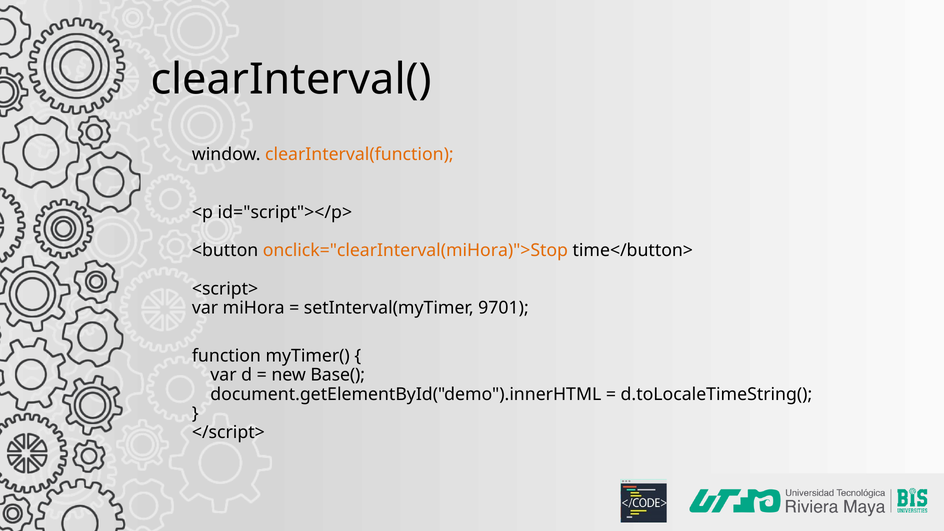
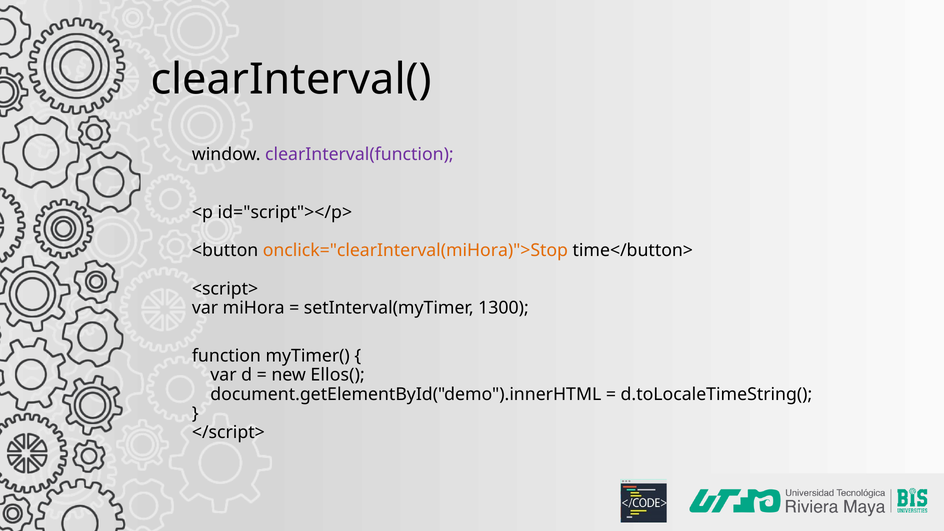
clearInterval(function colour: orange -> purple
9701: 9701 -> 1300
Base(: Base( -> Ellos(
